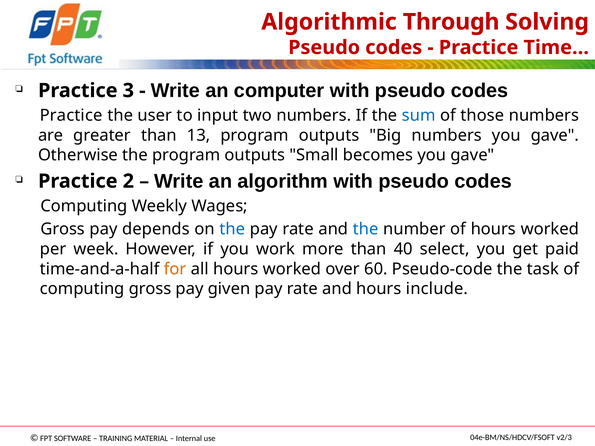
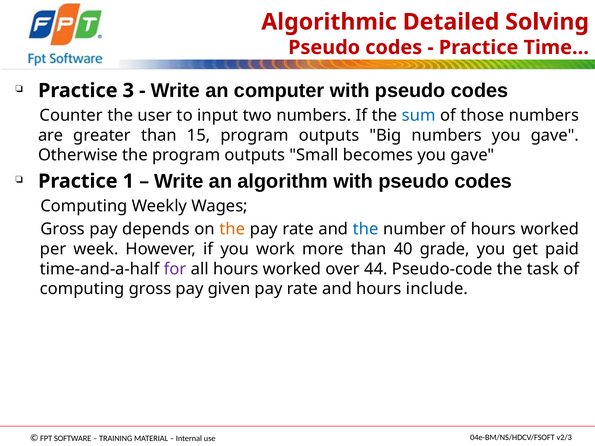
Through: Through -> Detailed
Practice at (71, 116): Practice -> Counter
13: 13 -> 15
2: 2 -> 1
the at (232, 229) colour: blue -> orange
select: select -> grade
for colour: orange -> purple
60: 60 -> 44
